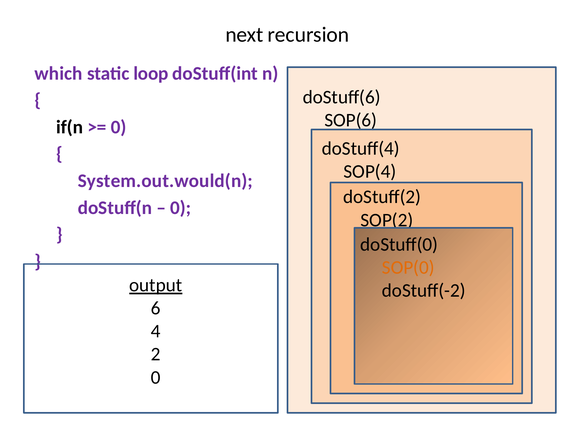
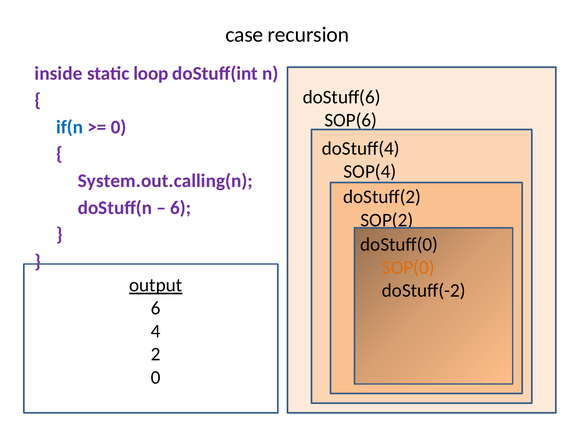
next: next -> case
which: which -> inside
if(n colour: black -> blue
System.out.would(n: System.out.would(n -> System.out.calling(n
0 at (181, 207): 0 -> 6
